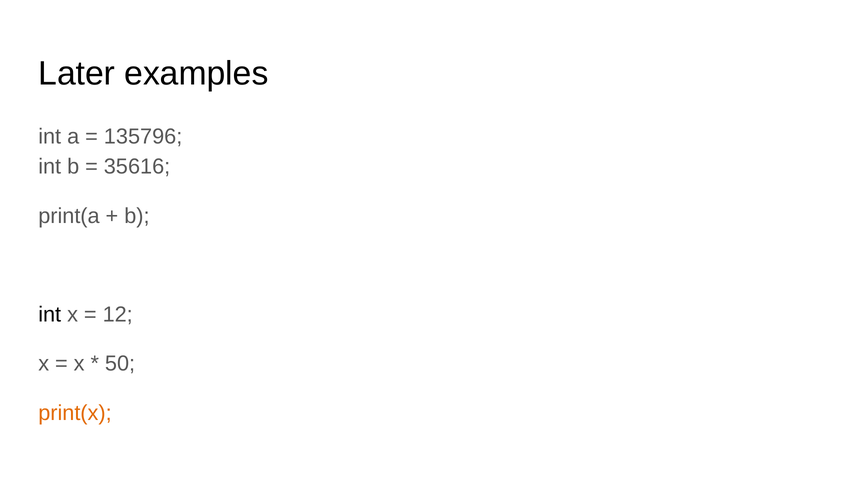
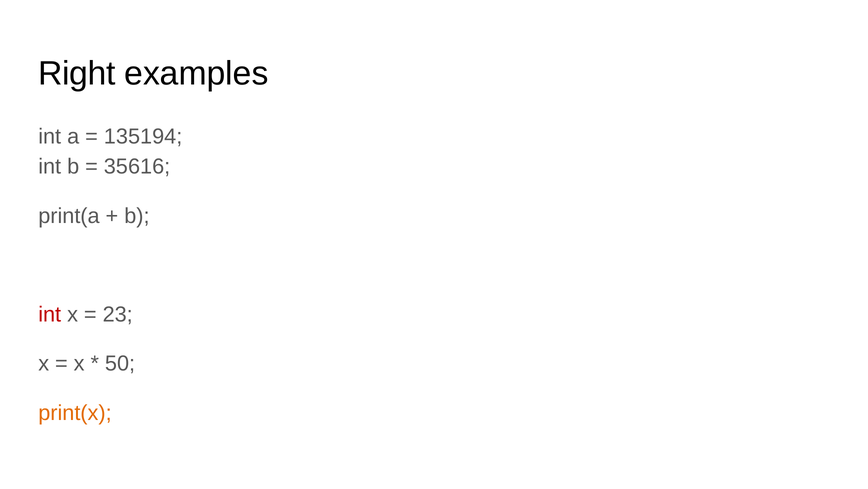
Later: Later -> Right
135796: 135796 -> 135194
int at (50, 314) colour: black -> red
12: 12 -> 23
